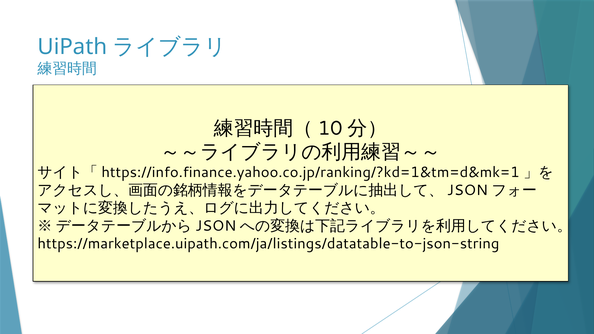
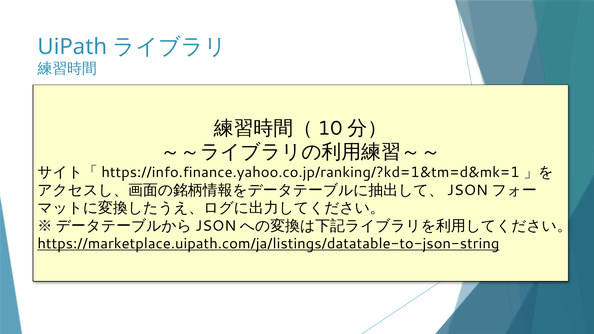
https://marketplace.uipath.com/ja/listings/datatable-to-json-string underline: none -> present
